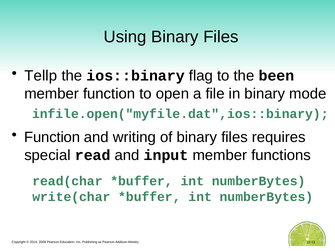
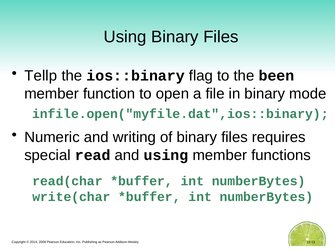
Function at (52, 137): Function -> Numeric
and input: input -> using
